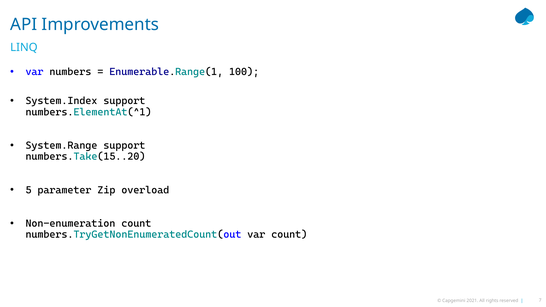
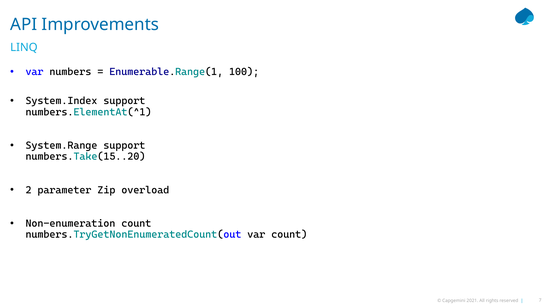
5: 5 -> 2
